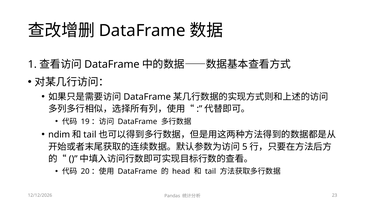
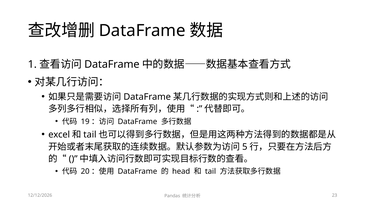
ndim: ndim -> excel
